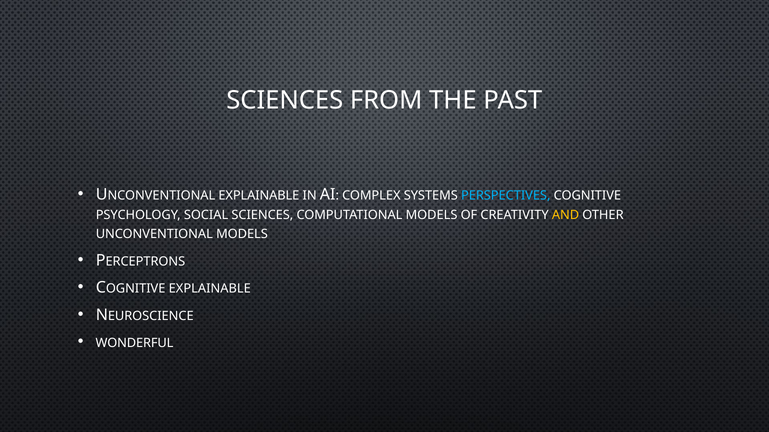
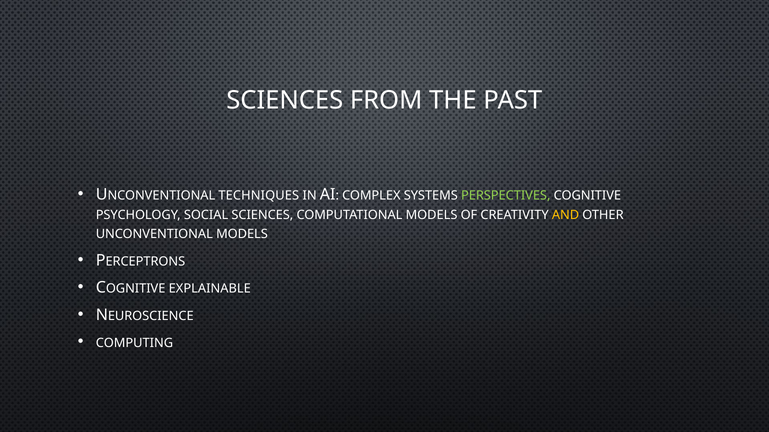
EXPLAINABLE at (259, 196): EXPLAINABLE -> TECHNIQUES
PERSPECTIVES colour: light blue -> light green
WONDERFUL: WONDERFUL -> COMPUTING
